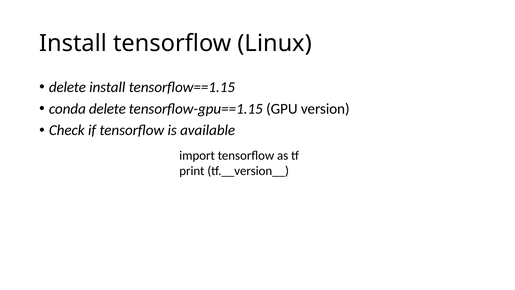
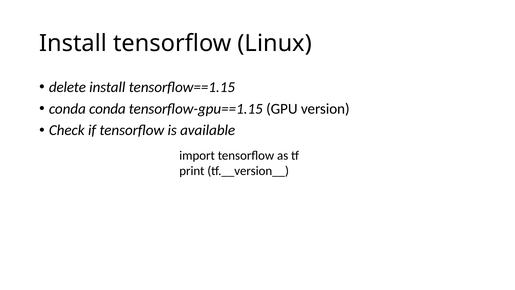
conda delete: delete -> conda
